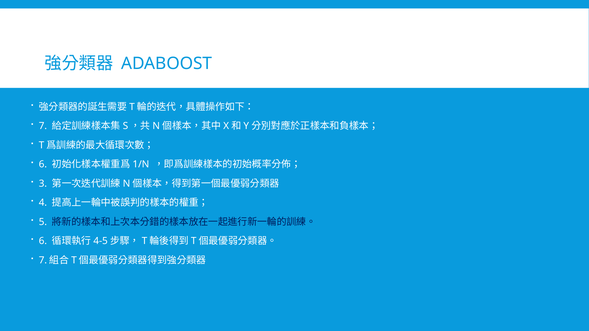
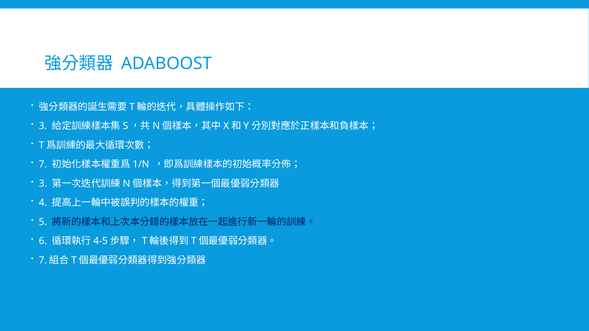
7 at (43, 126): 7 -> 3
6 at (43, 164): 6 -> 7
